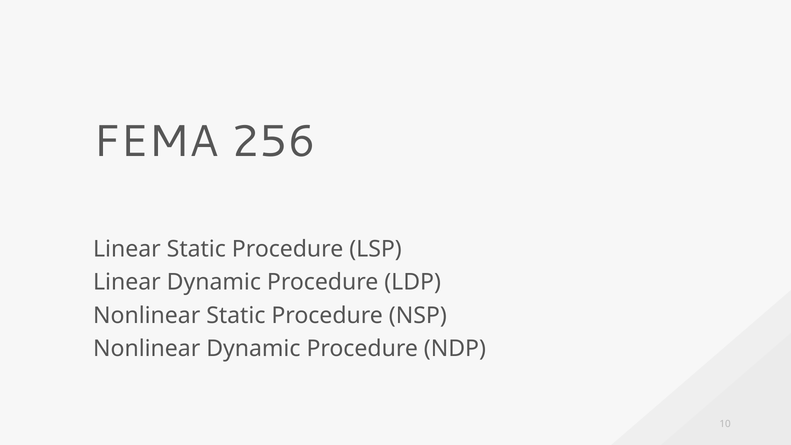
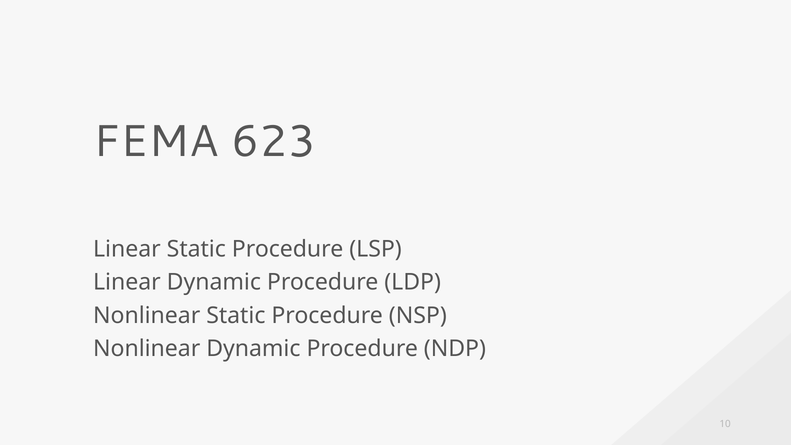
256: 256 -> 623
